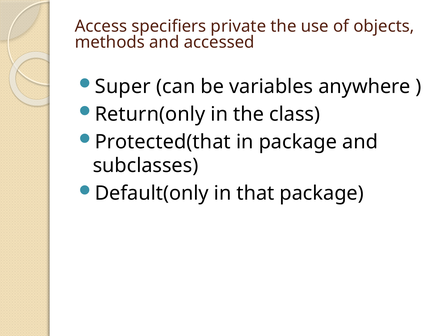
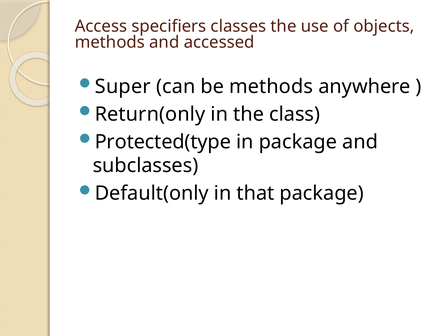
private: private -> classes
be variables: variables -> methods
Protected(that: Protected(that -> Protected(type
